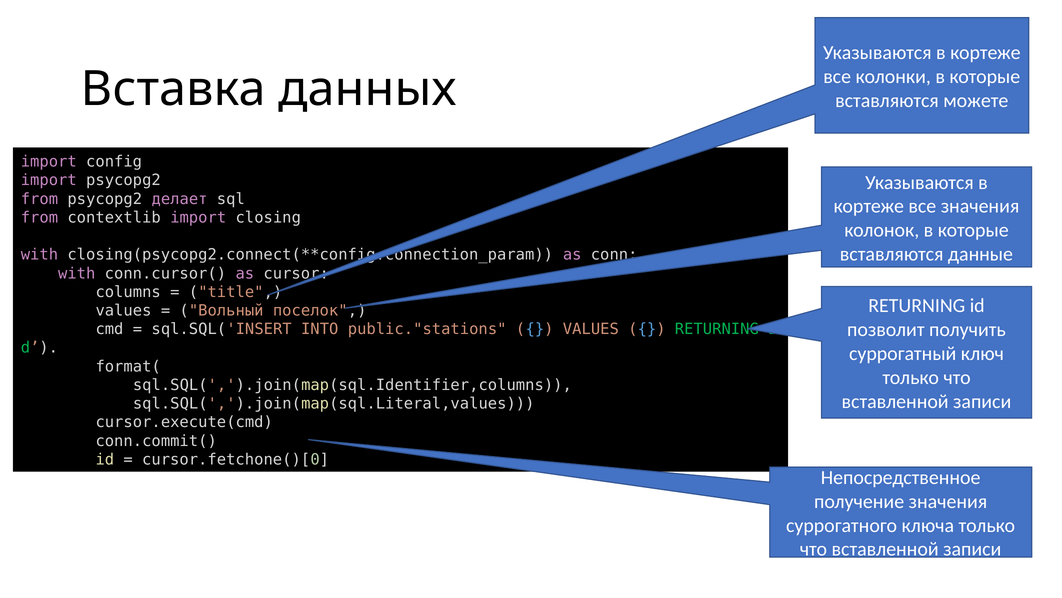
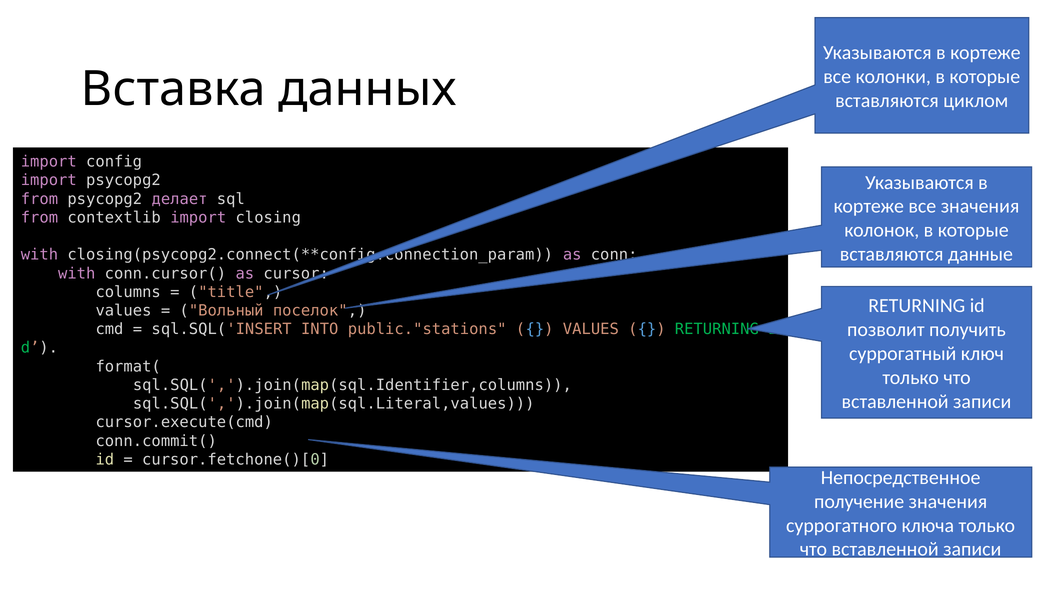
можете: можете -> циклом
